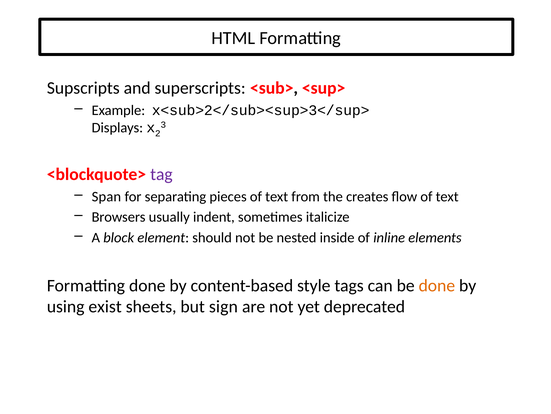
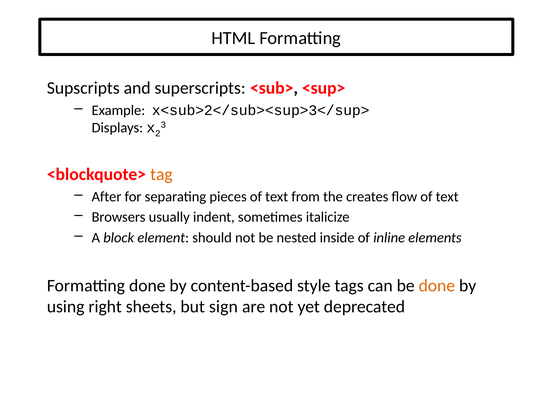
tag colour: purple -> orange
Span: Span -> After
exist: exist -> right
